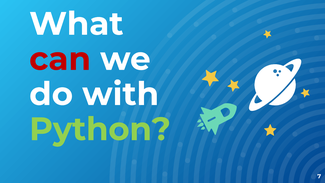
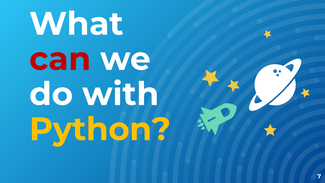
Python colour: light green -> yellow
